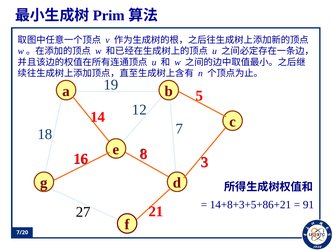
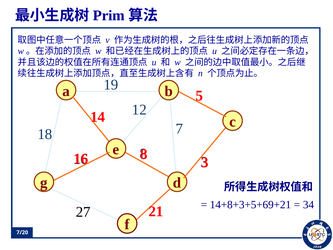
14+8+3+5+86+21: 14+8+3+5+86+21 -> 14+8+3+5+69+21
91: 91 -> 34
